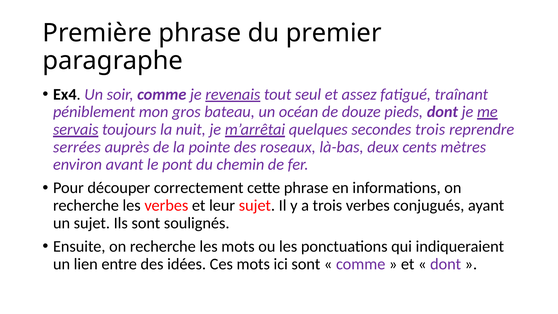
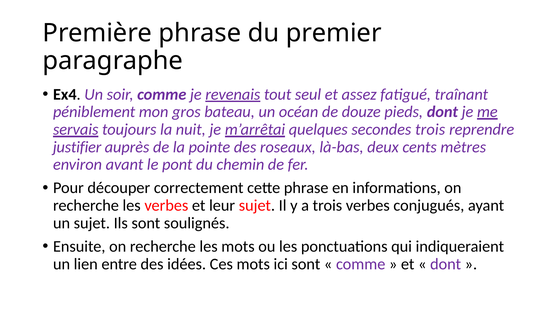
serrées: serrées -> justifier
